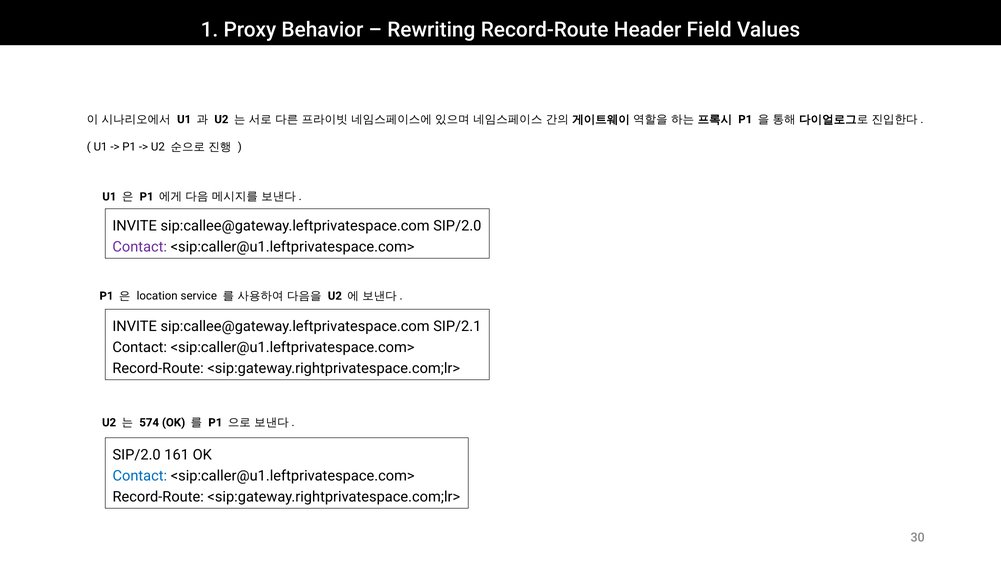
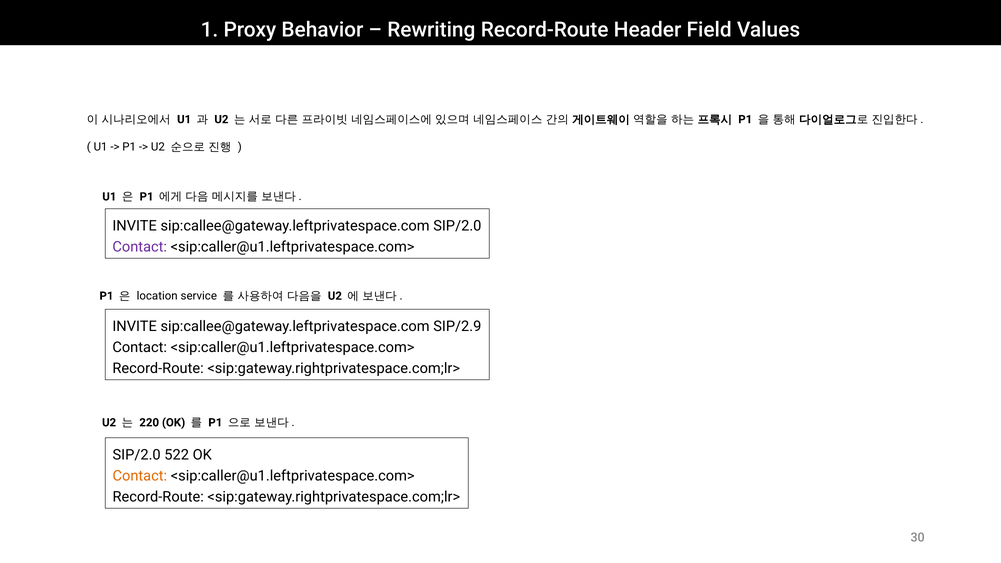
SIP/2.1: SIP/2.1 -> SIP/2.9
574: 574 -> 220
161: 161 -> 522
Contact at (140, 476) colour: blue -> orange
